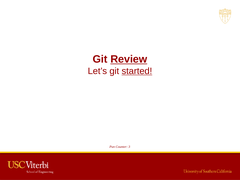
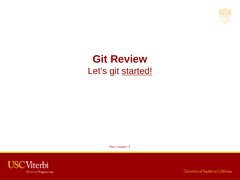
Review underline: present -> none
